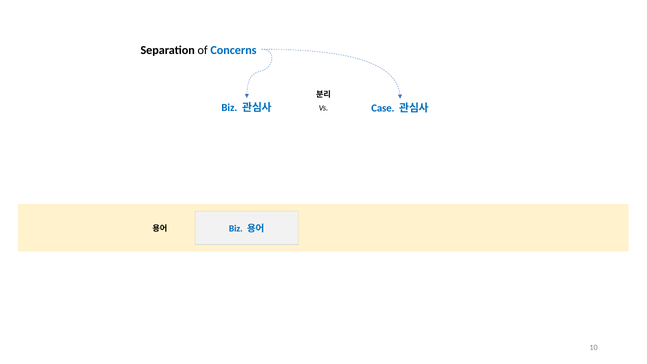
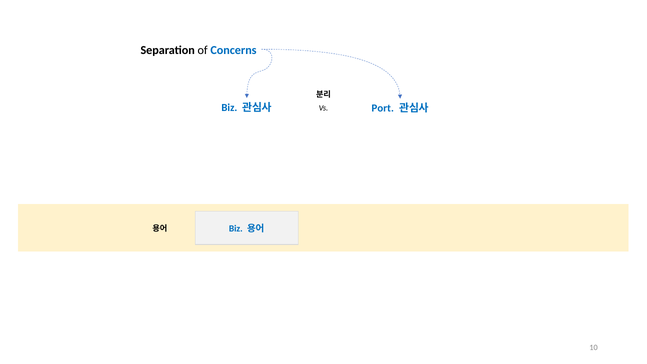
Case: Case -> Port
